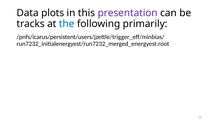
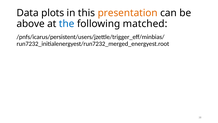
presentation colour: purple -> orange
tracks: tracks -> above
primarily: primarily -> matched
